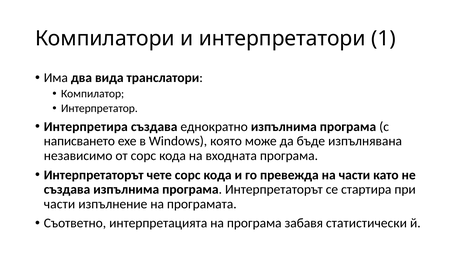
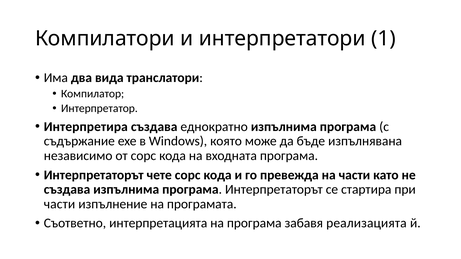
написването: написването -> съдържание
статистически: статистически -> реализацията
